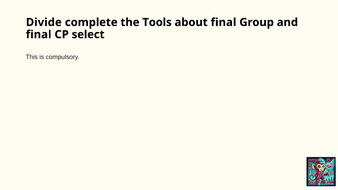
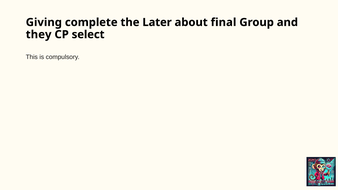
Divide: Divide -> Giving
Tools: Tools -> Later
final at (39, 35): final -> they
